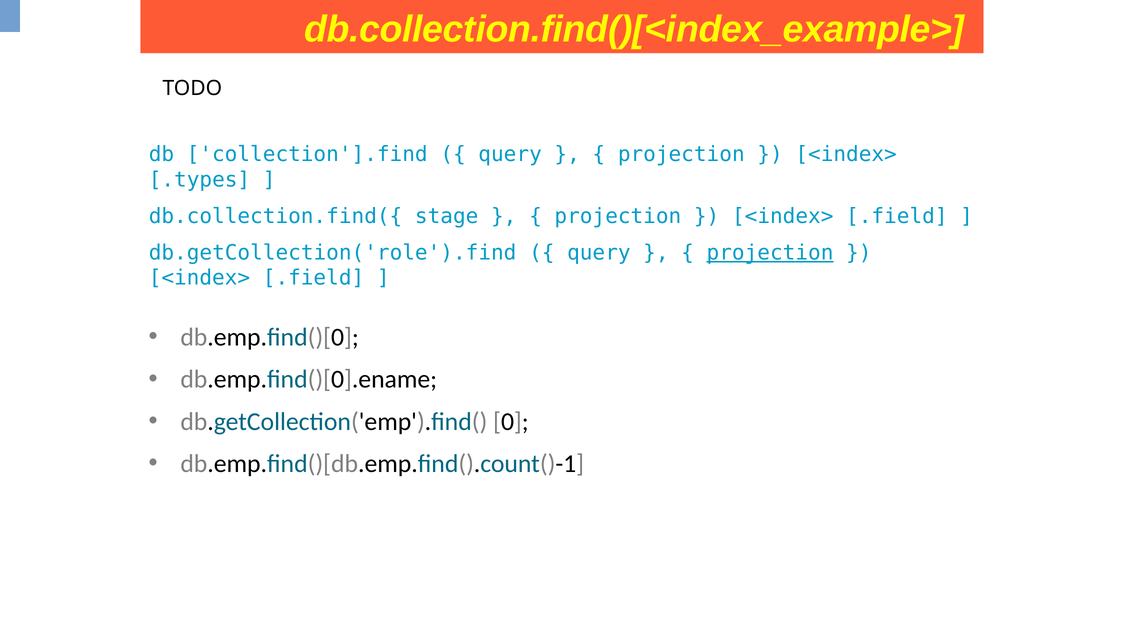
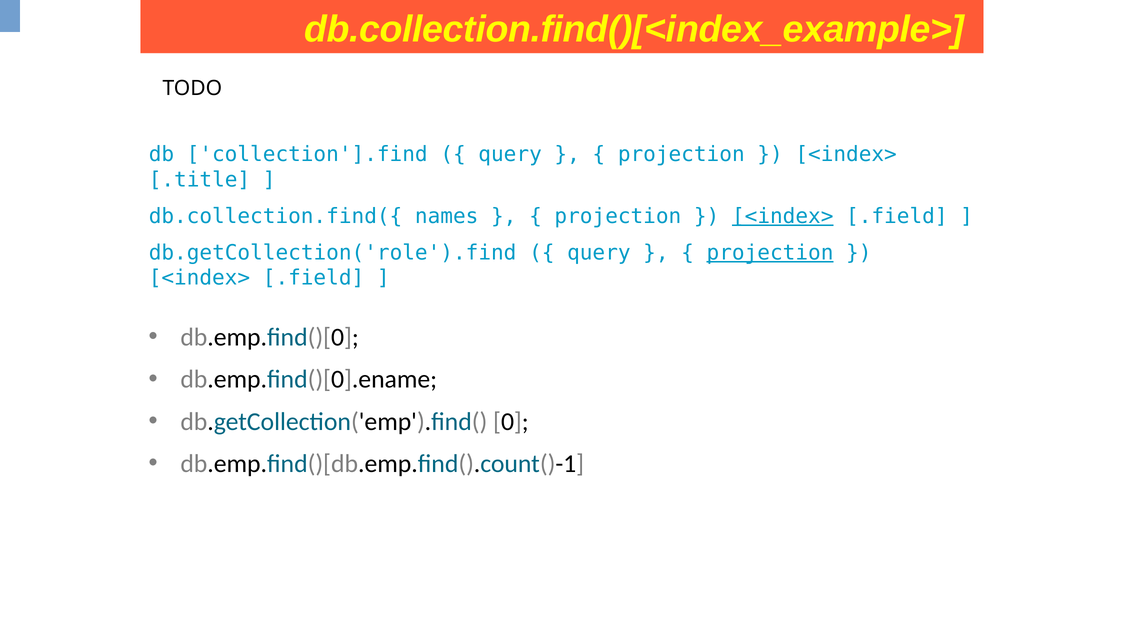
.types: .types -> .title
stage: stage -> names
<index> at (783, 216) underline: none -> present
